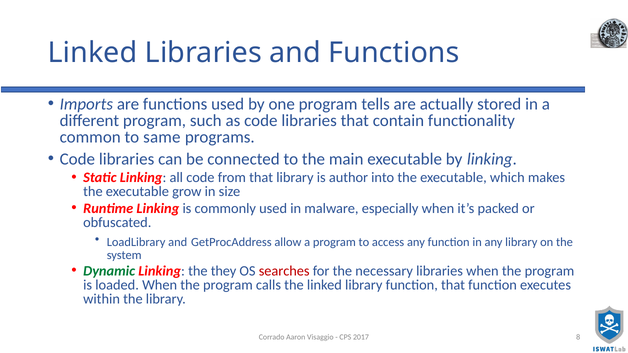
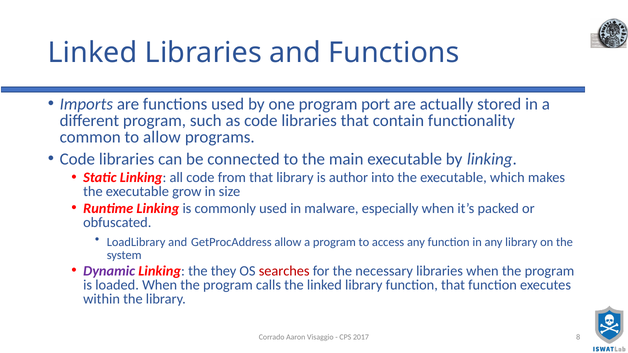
tells: tells -> port
to same: same -> allow
Dynamic colour: green -> purple
